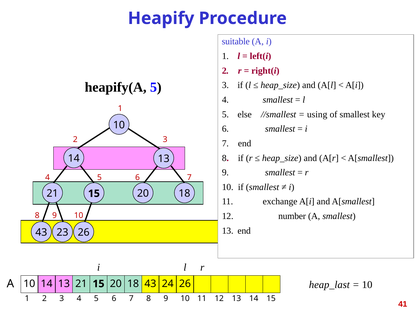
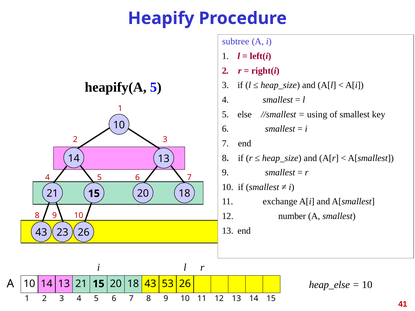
suitable: suitable -> subtree
heap_last: heap_last -> heap_else
24: 24 -> 53
